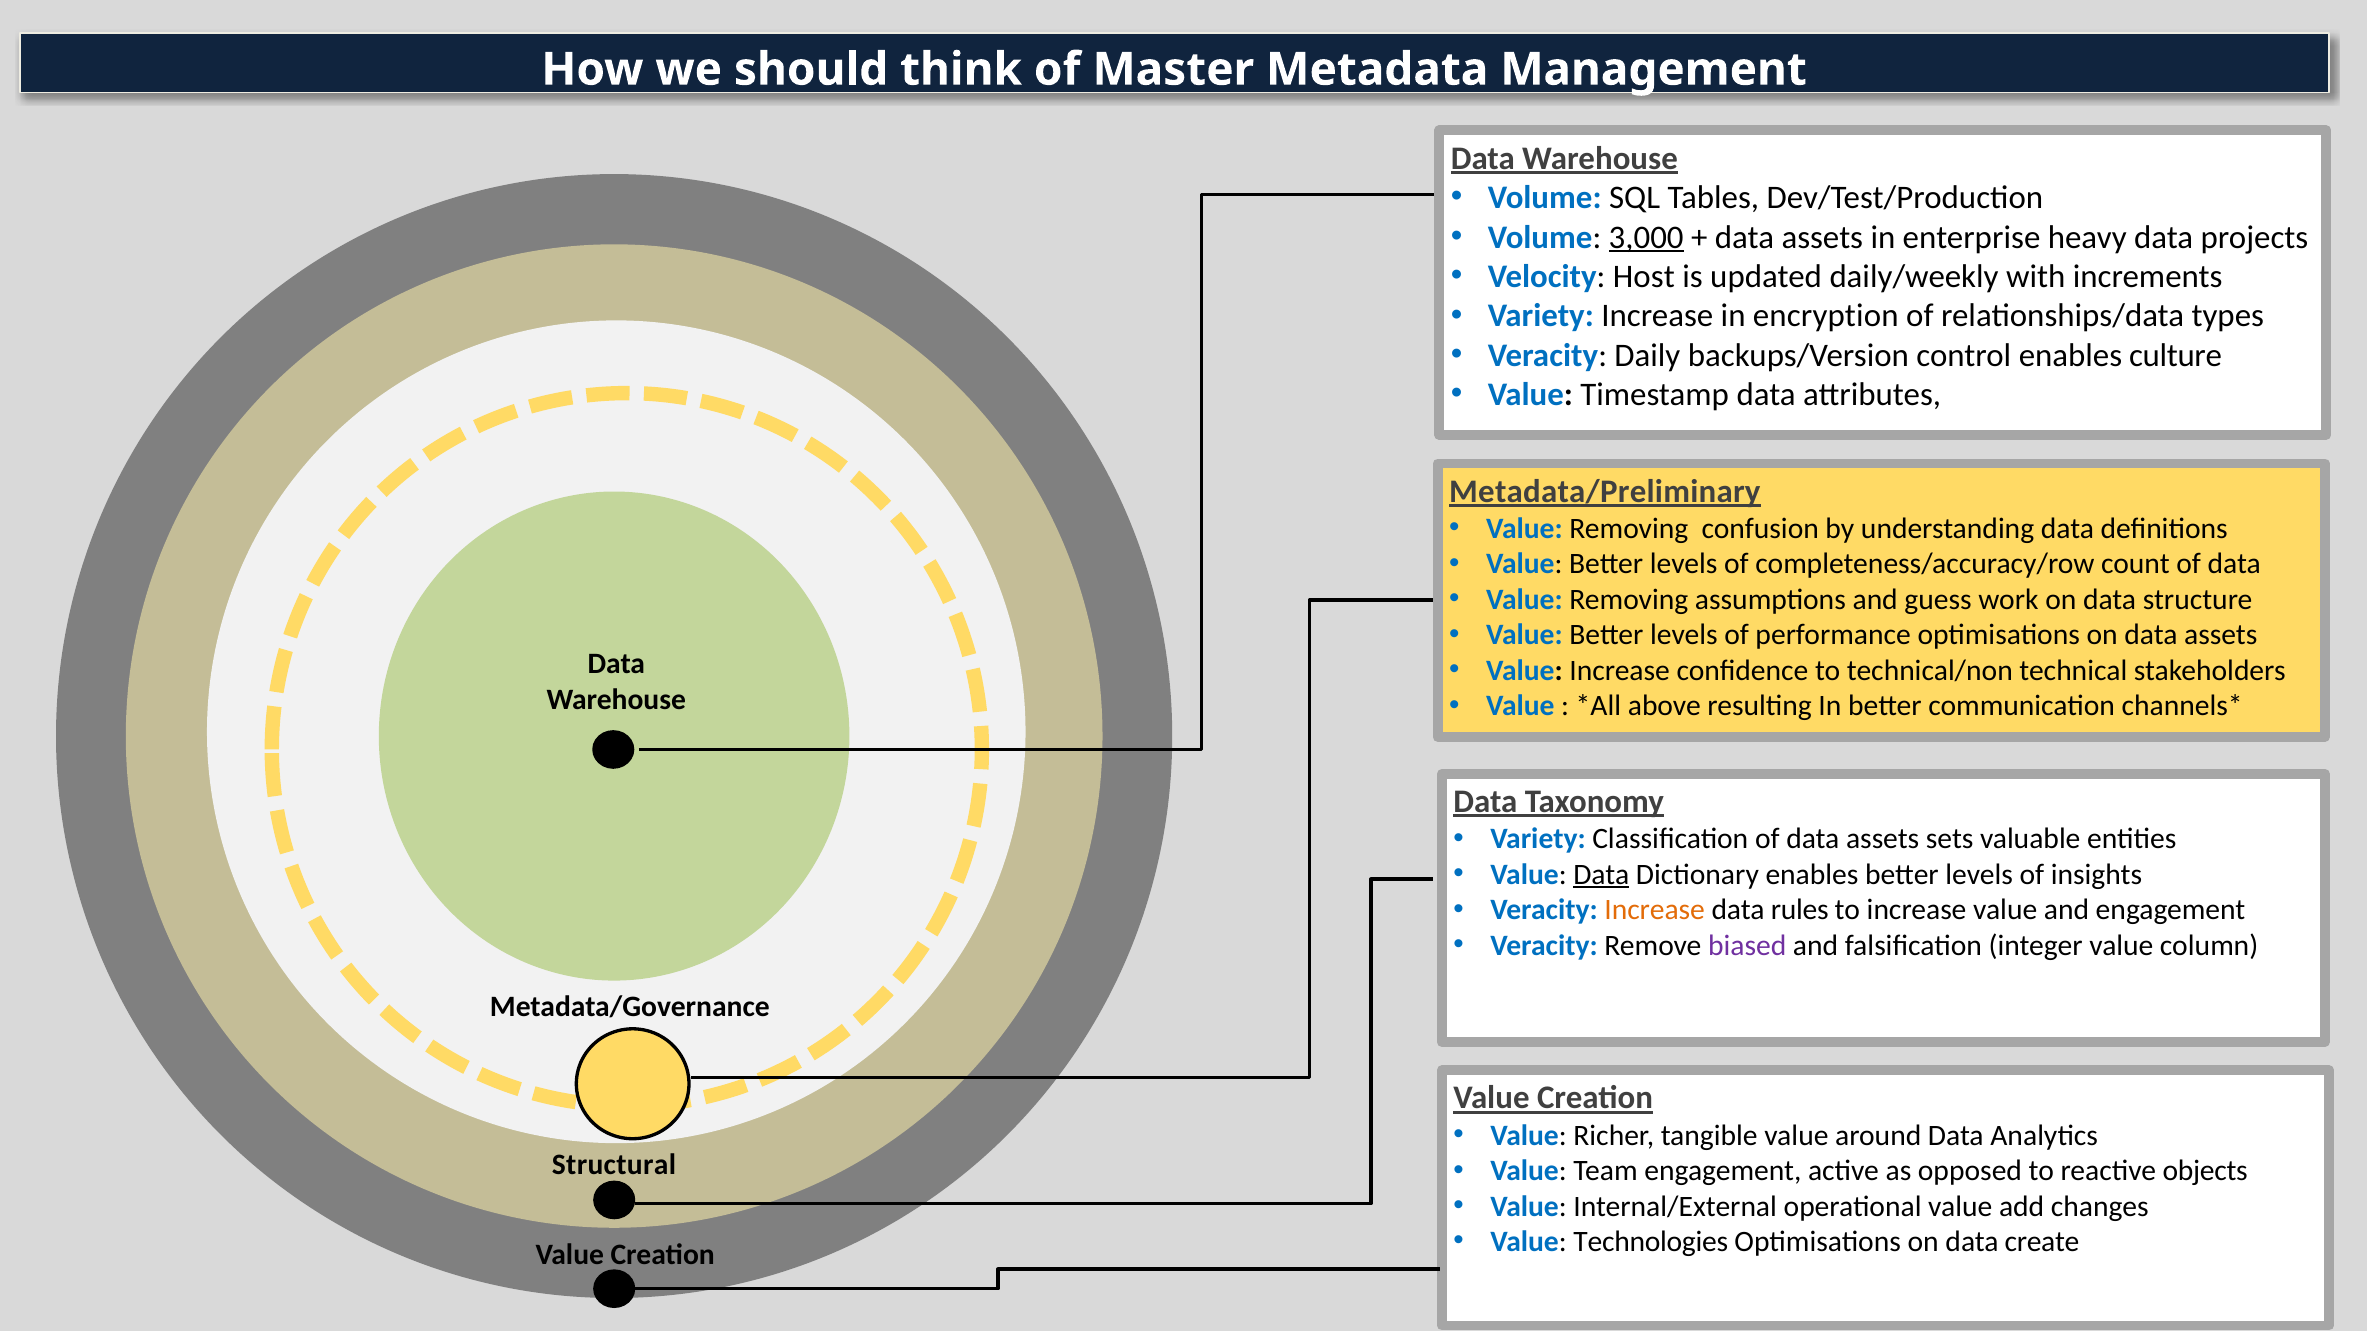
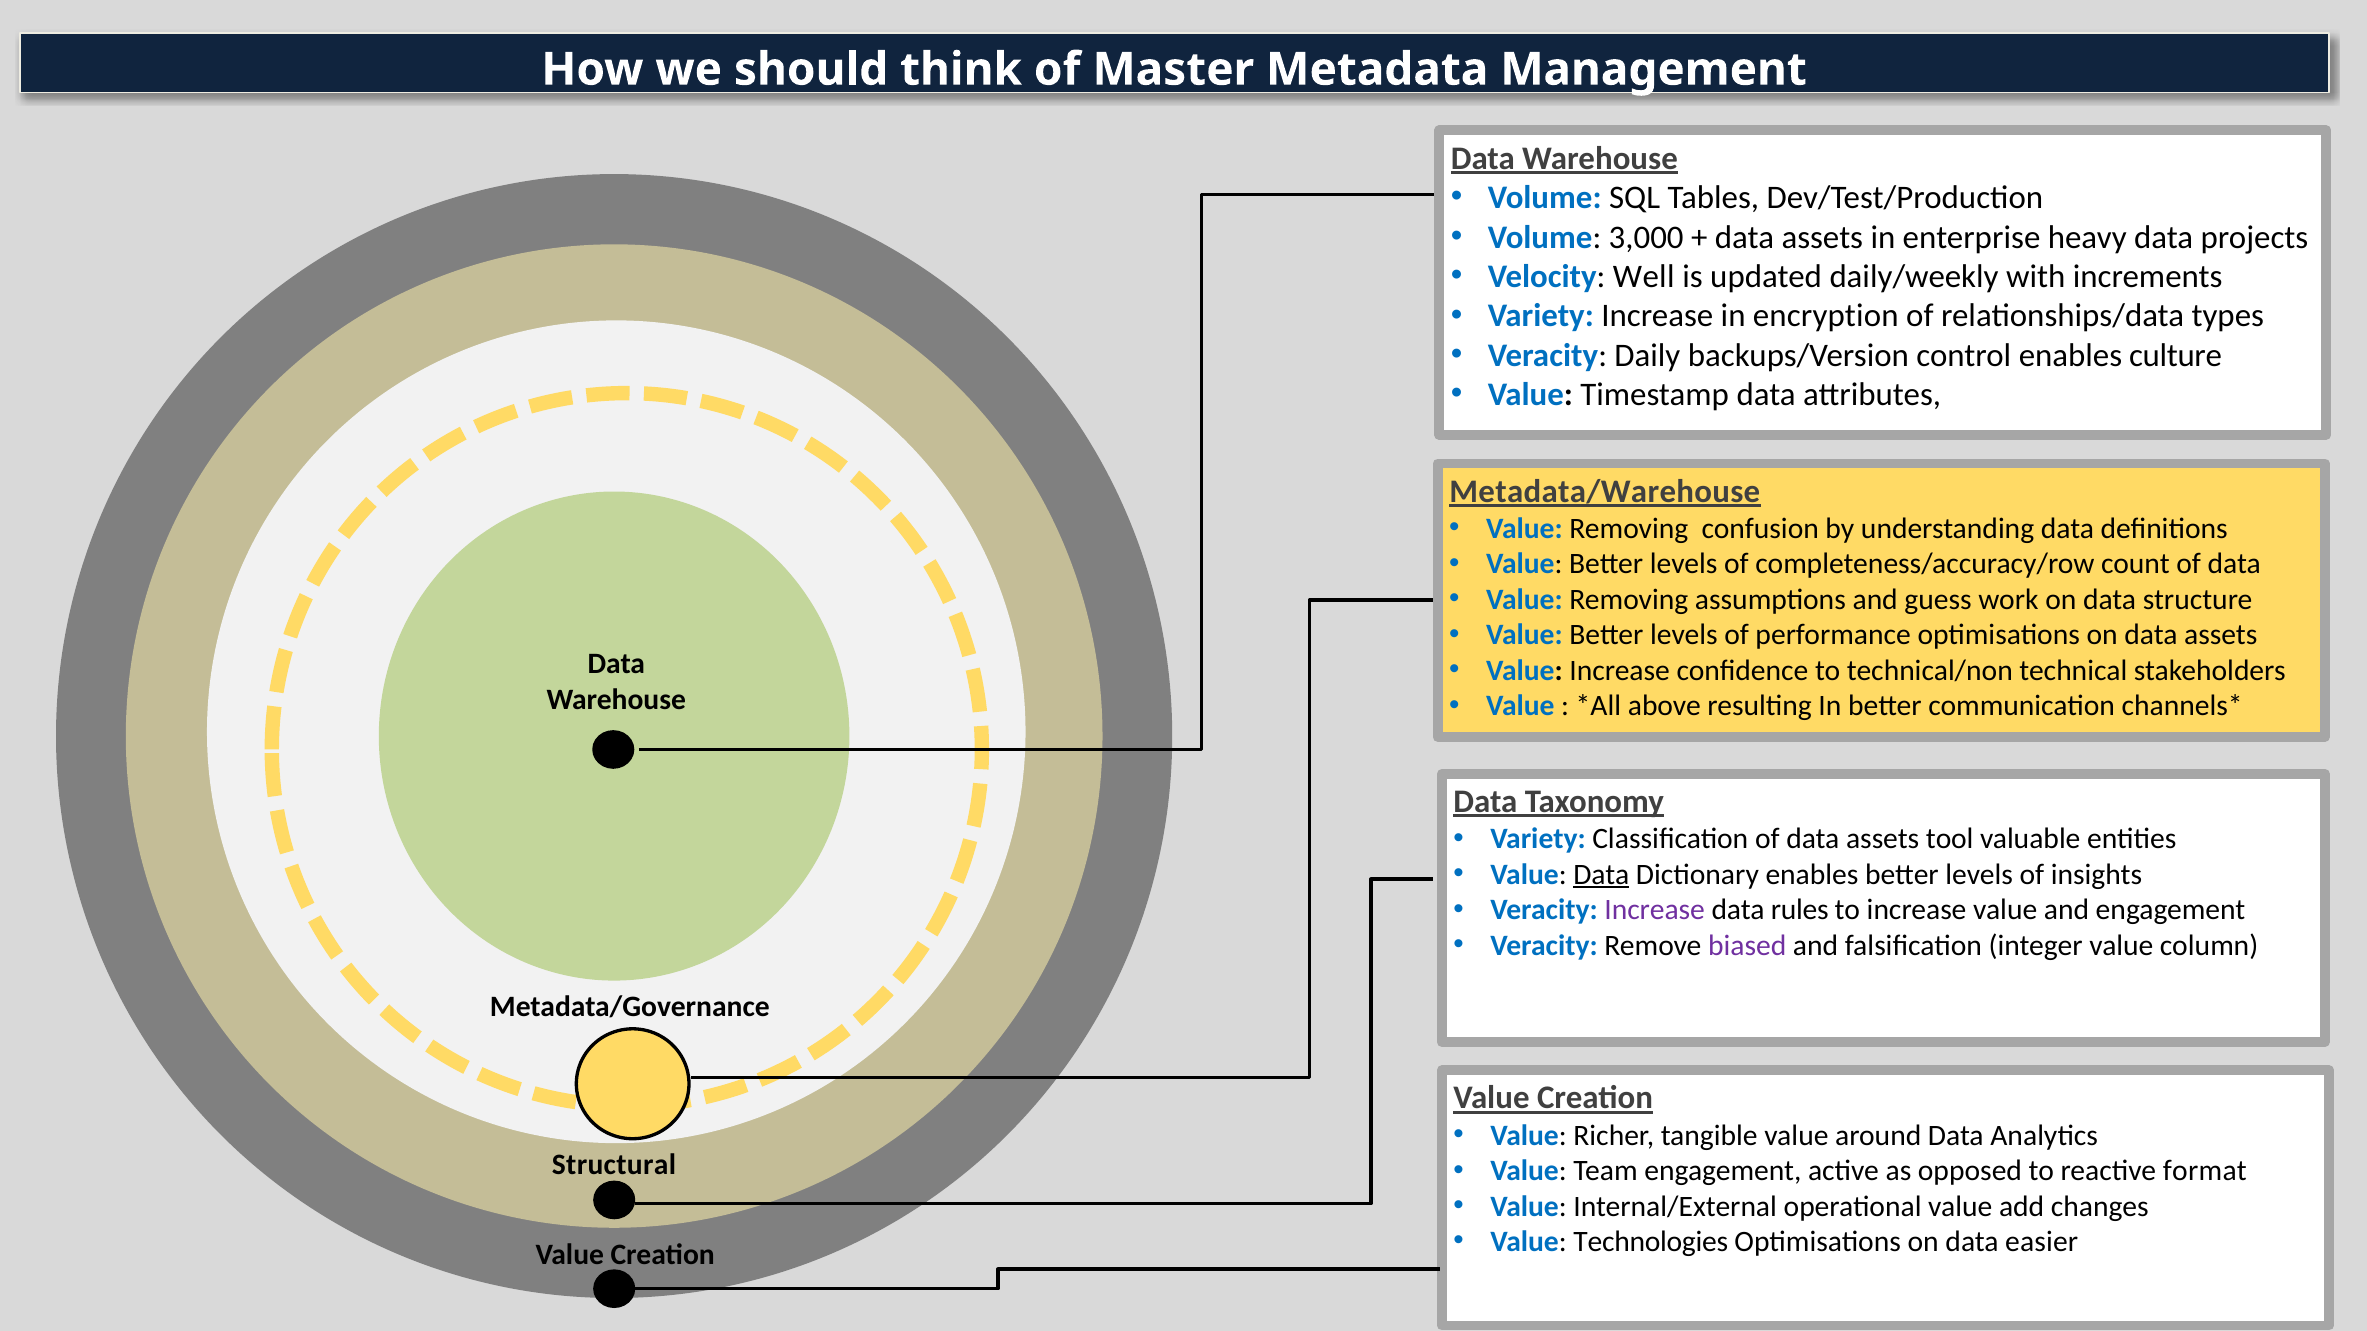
3,000 underline: present -> none
Host: Host -> Well
Metadata/Preliminary: Metadata/Preliminary -> Metadata/Warehouse
sets: sets -> tool
Increase at (1655, 910) colour: orange -> purple
objects: objects -> format
create: create -> easier
